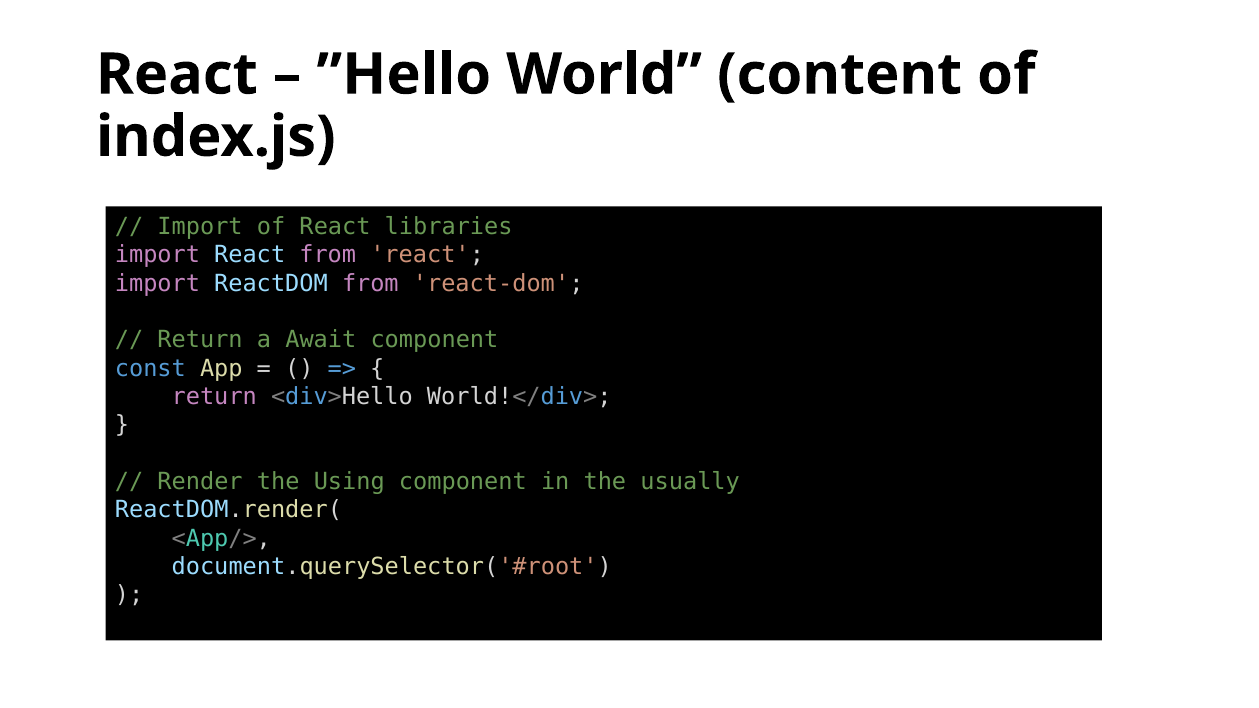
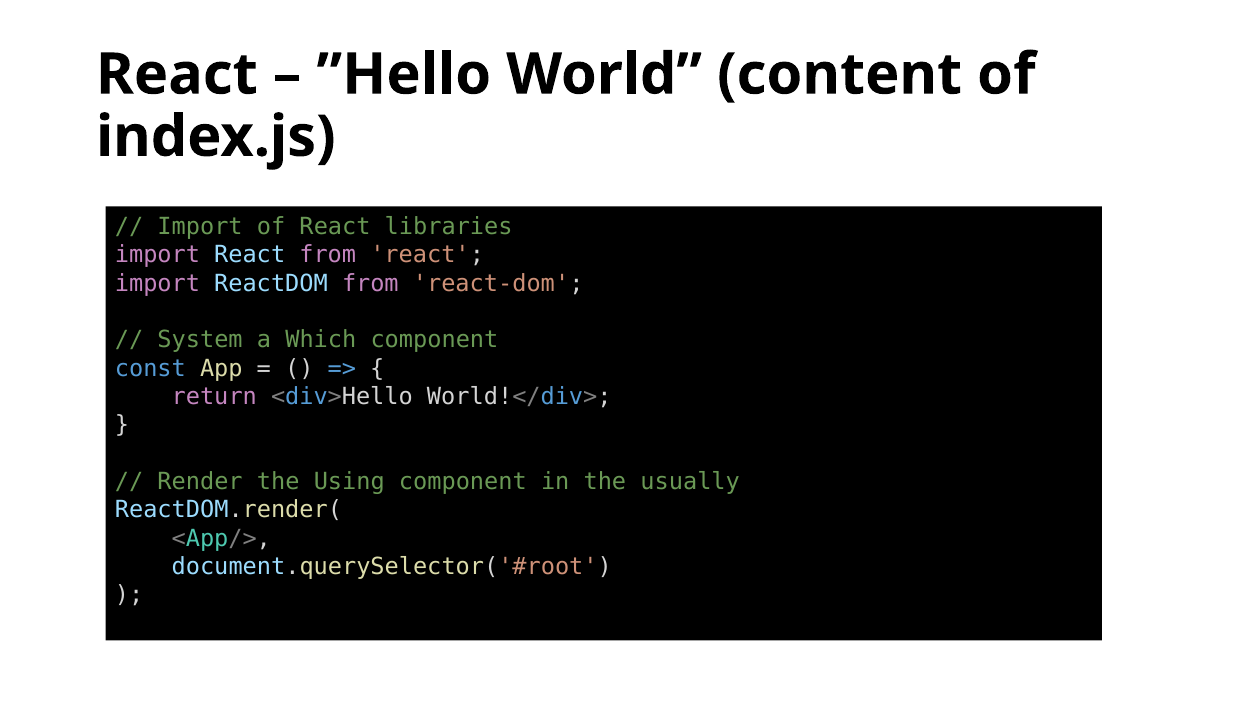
Return at (200, 340): Return -> System
Await: Await -> Which
